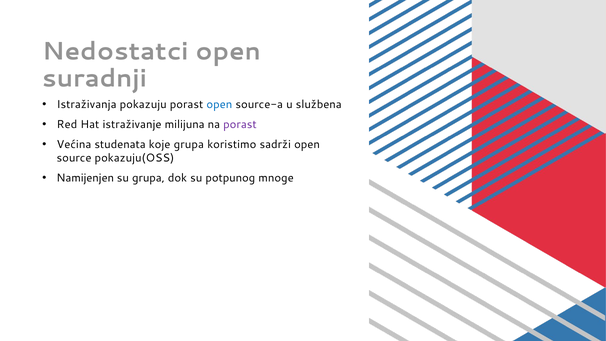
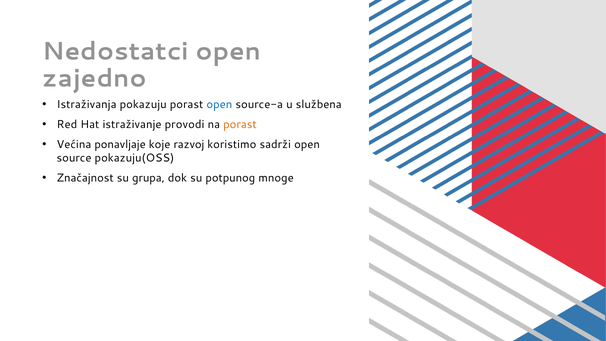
suradnji: suradnji -> zajedno
milijuna: milijuna -> provodi
porast at (240, 124) colour: purple -> orange
studenata: studenata -> ponavljaje
koje grupa: grupa -> razvoj
Namijenjen: Namijenjen -> Značajnost
